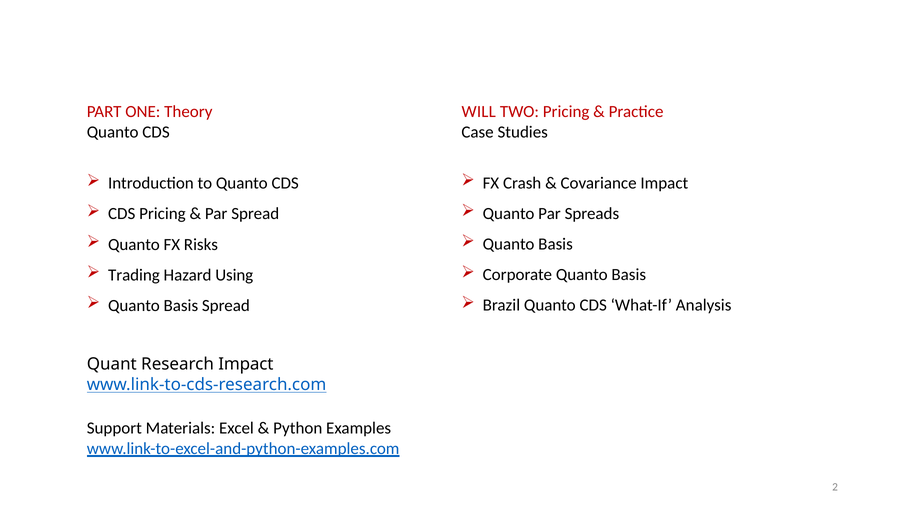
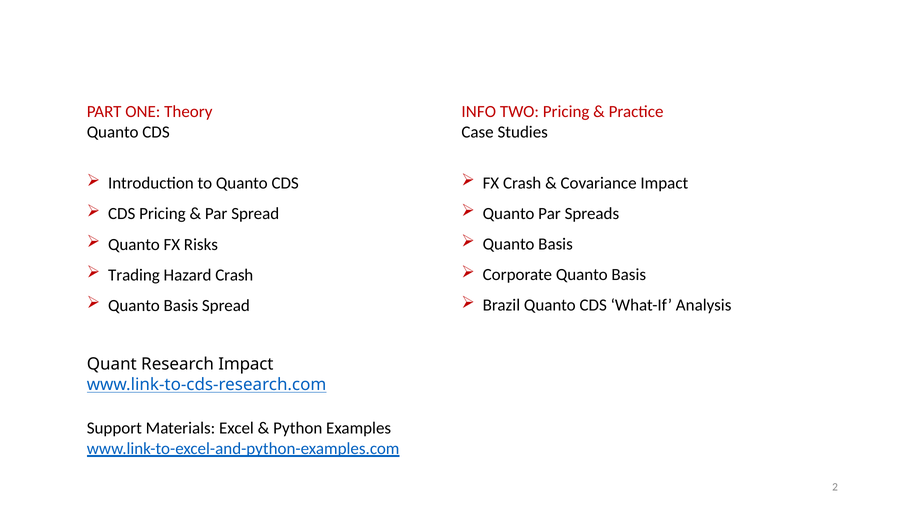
WILL: WILL -> INFO
Hazard Using: Using -> Crash
